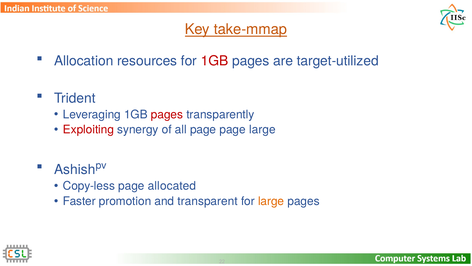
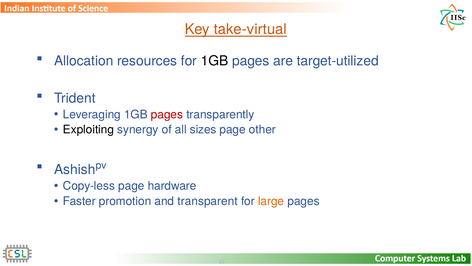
take-mmap: take-mmap -> take-virtual
1GB at (215, 61) colour: red -> black
Exploiting colour: red -> black
all page: page -> sizes
page large: large -> other
allocated: allocated -> hardware
